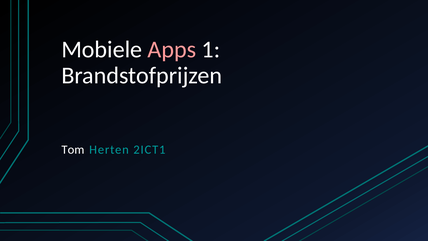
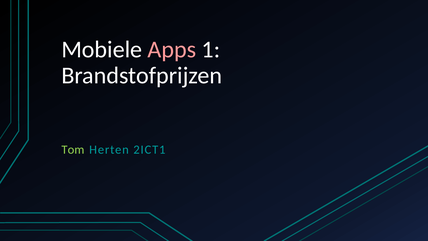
Tom colour: white -> light green
